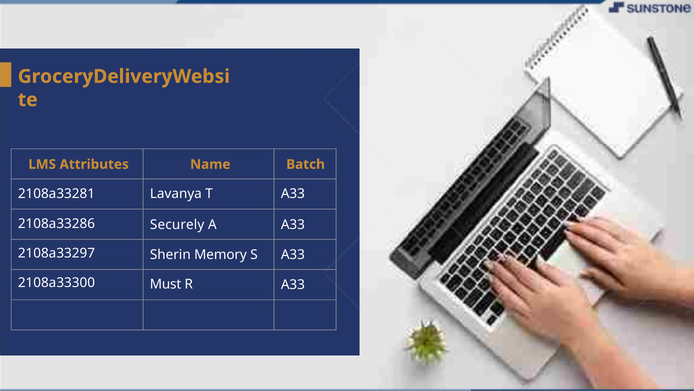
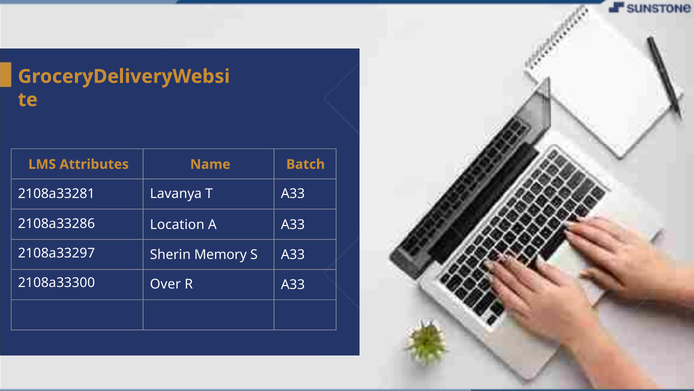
Securely: Securely -> Location
Must: Must -> Over
